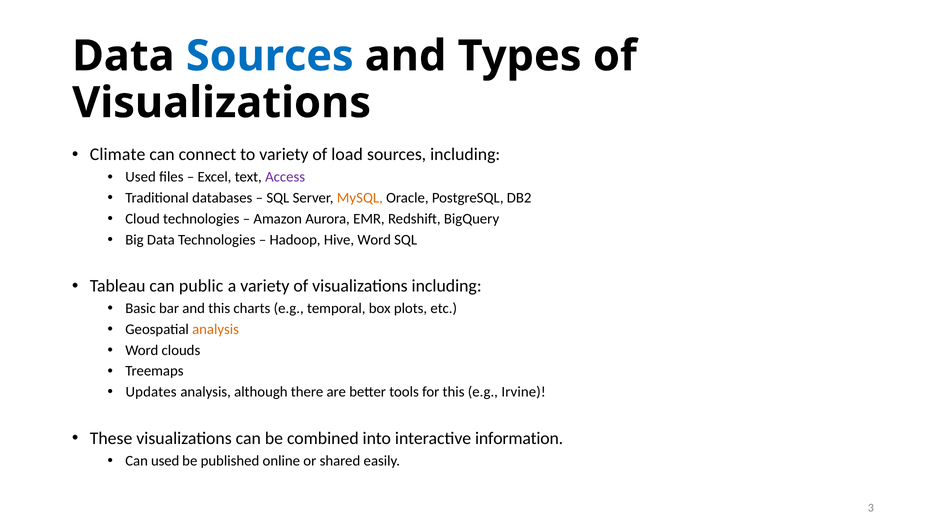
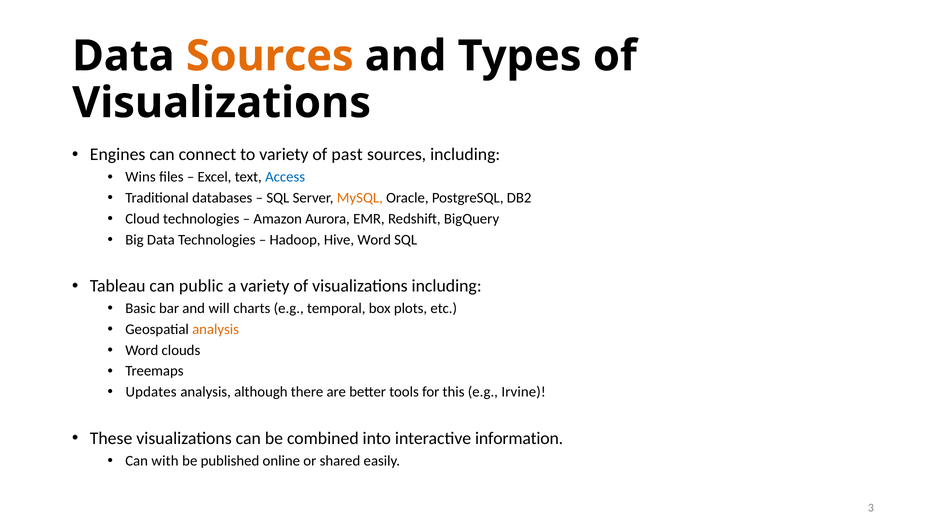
Sources at (270, 56) colour: blue -> orange
Climate: Climate -> Engines
load: load -> past
Used at (141, 177): Used -> Wins
Access colour: purple -> blue
and this: this -> will
Can used: used -> with
